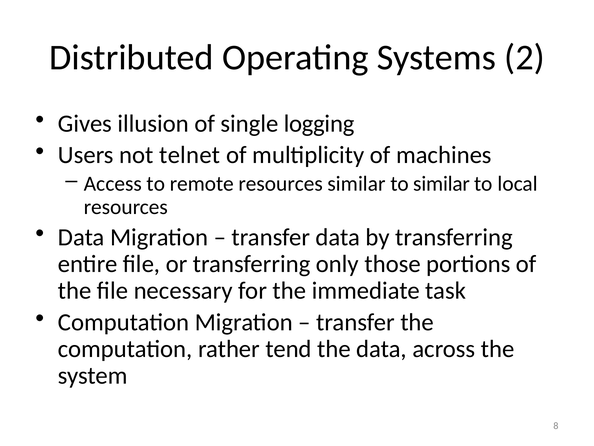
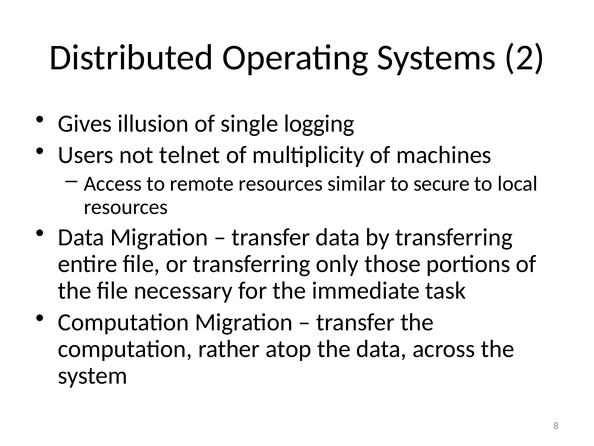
to similar: similar -> secure
tend: tend -> atop
